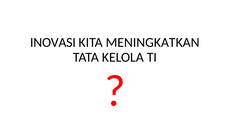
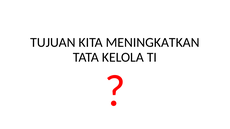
INOVASI: INOVASI -> TUJUAN
